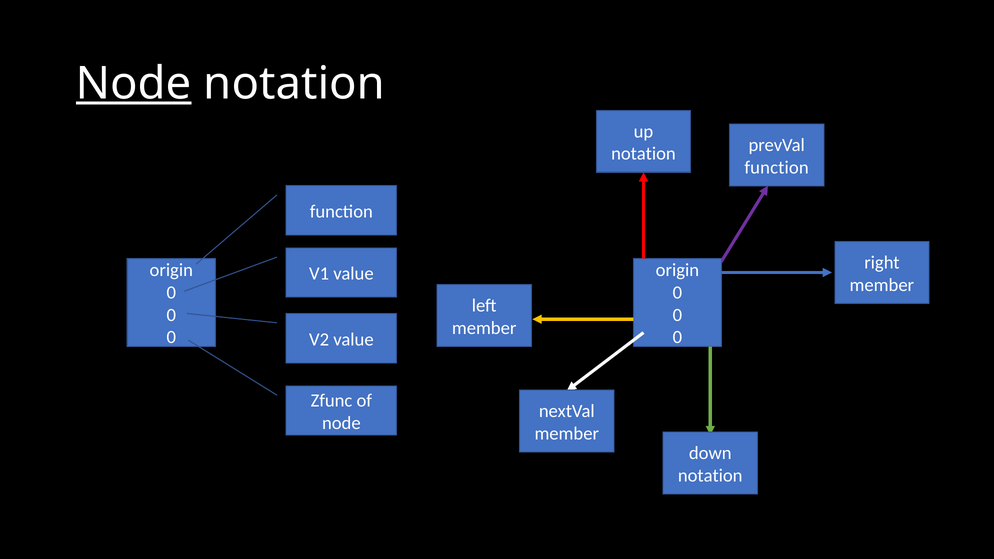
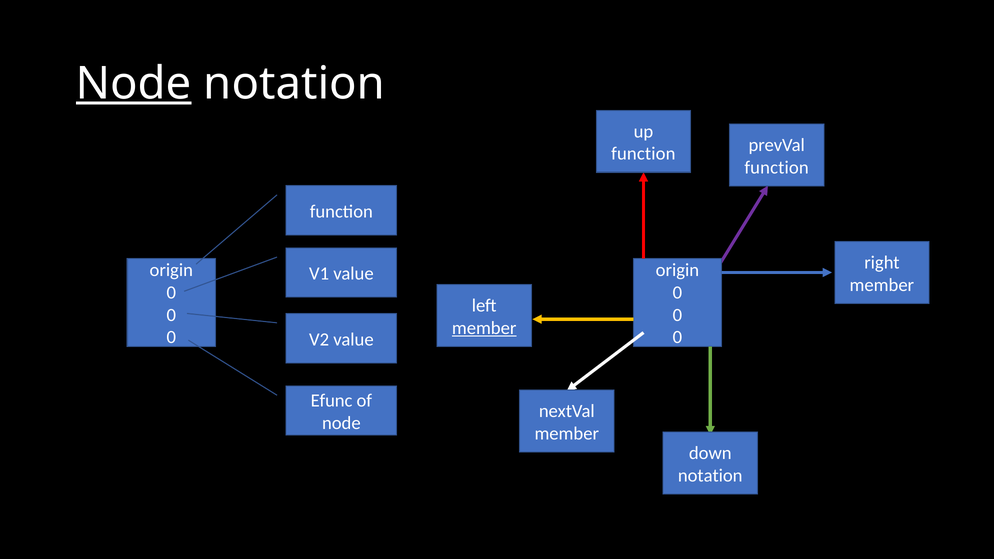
notation at (643, 154): notation -> function
member at (484, 328) underline: none -> present
Zfunc: Zfunc -> Efunc
